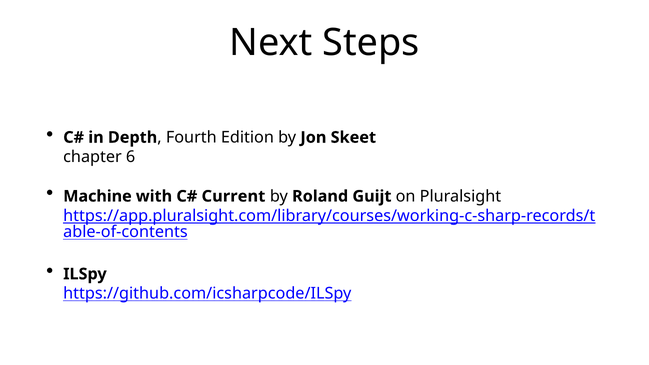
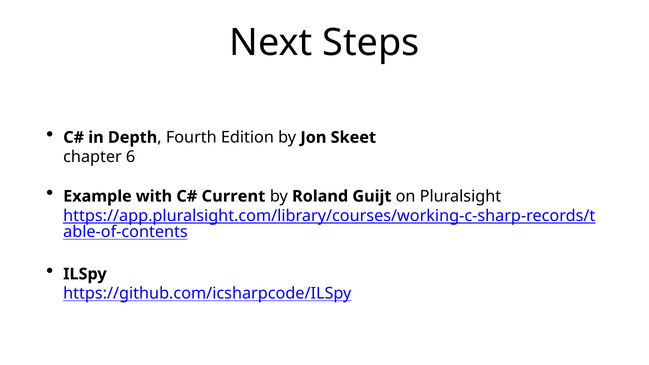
Machine: Machine -> Example
